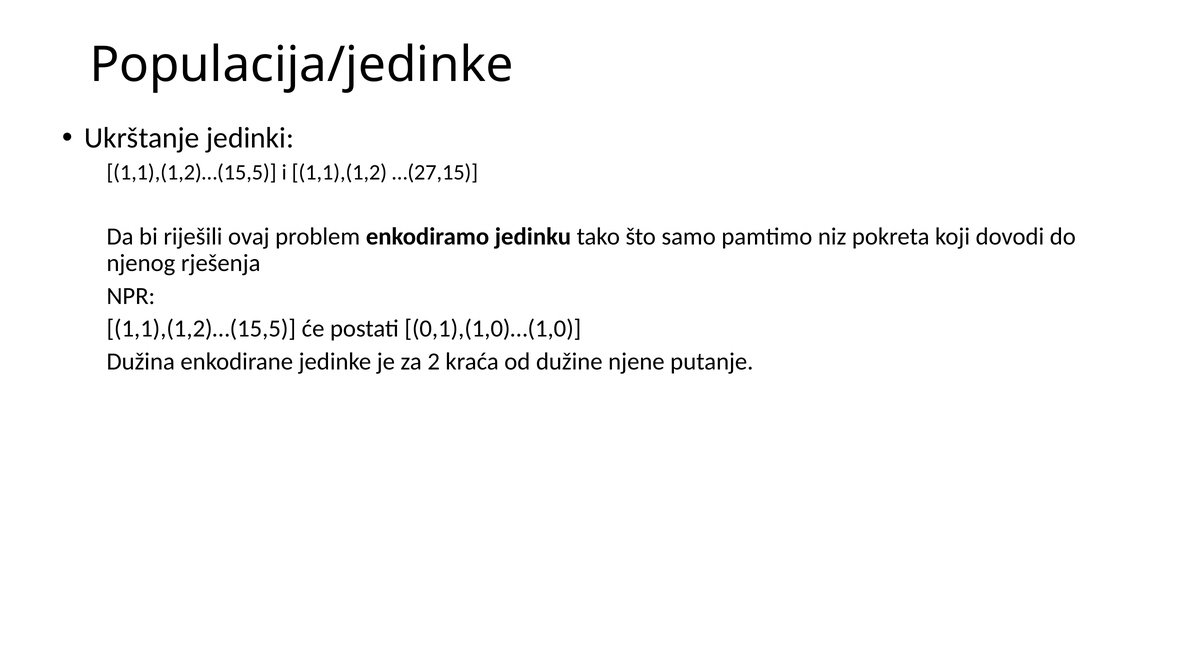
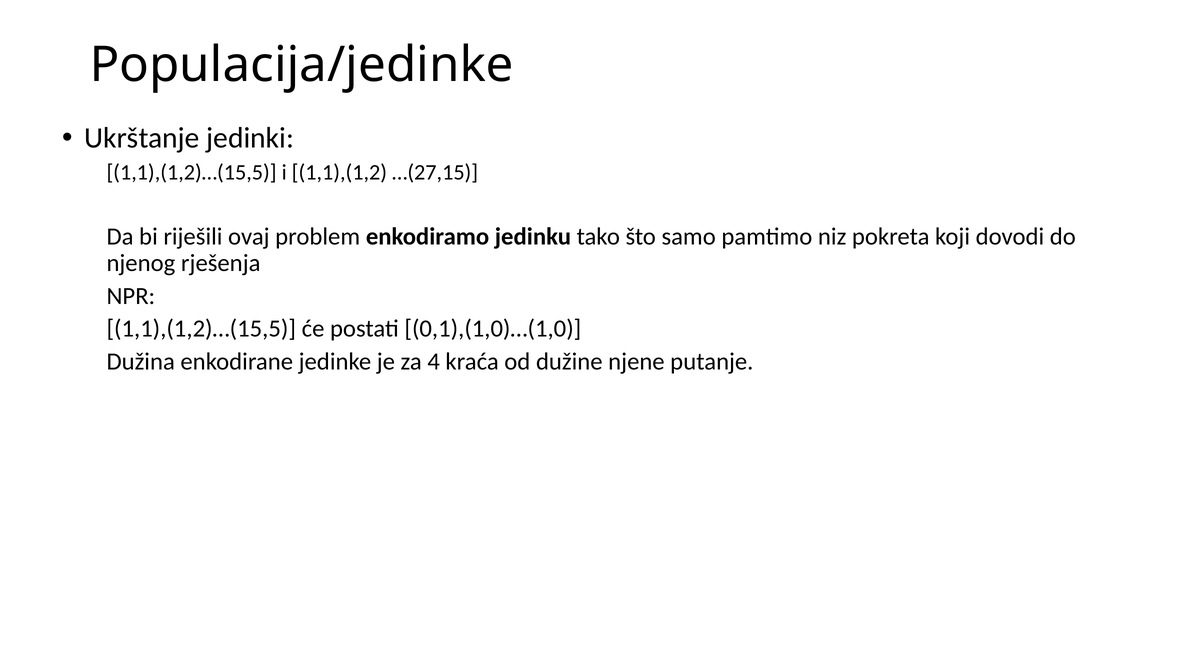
2: 2 -> 4
